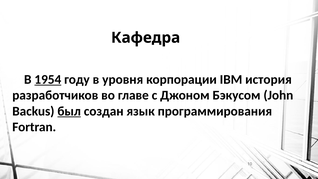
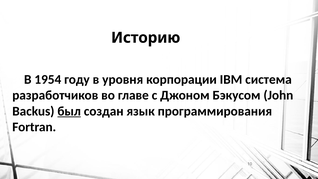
Кафедра: Кафедра -> Историю
1954 underline: present -> none
история: история -> система
